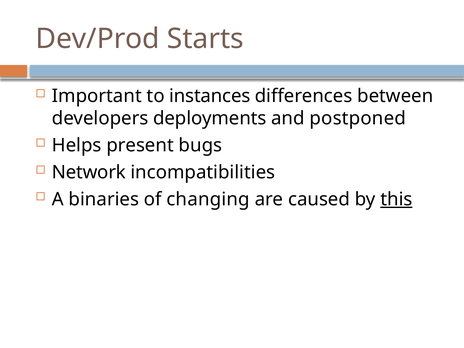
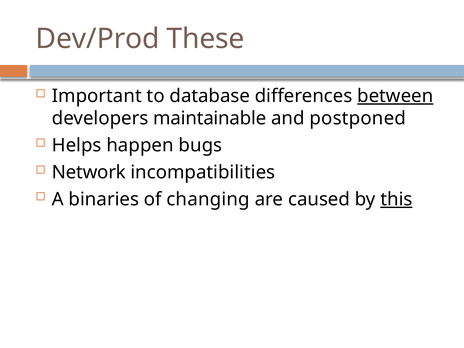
Starts: Starts -> These
instances: instances -> database
between underline: none -> present
deployments: deployments -> maintainable
present: present -> happen
